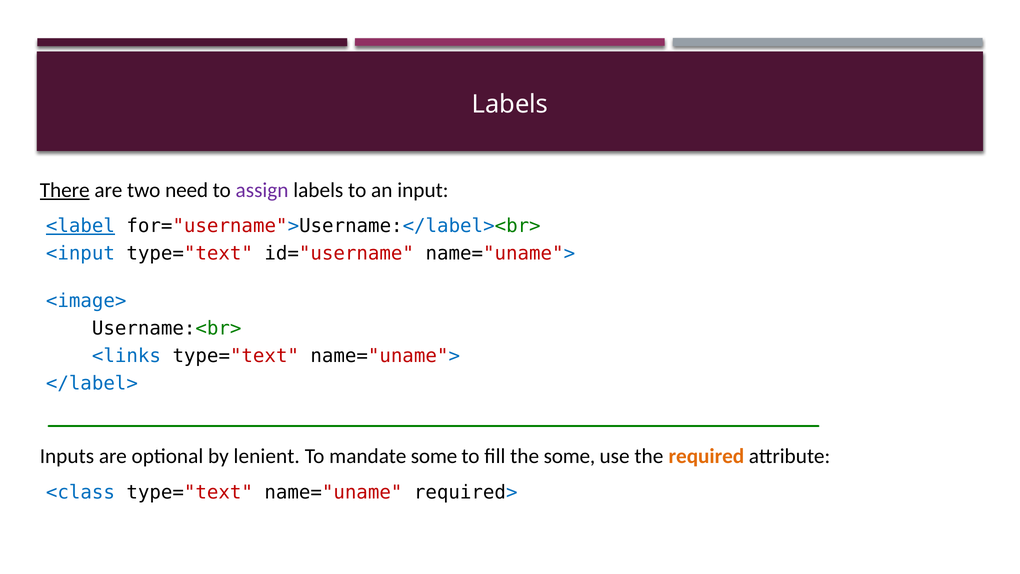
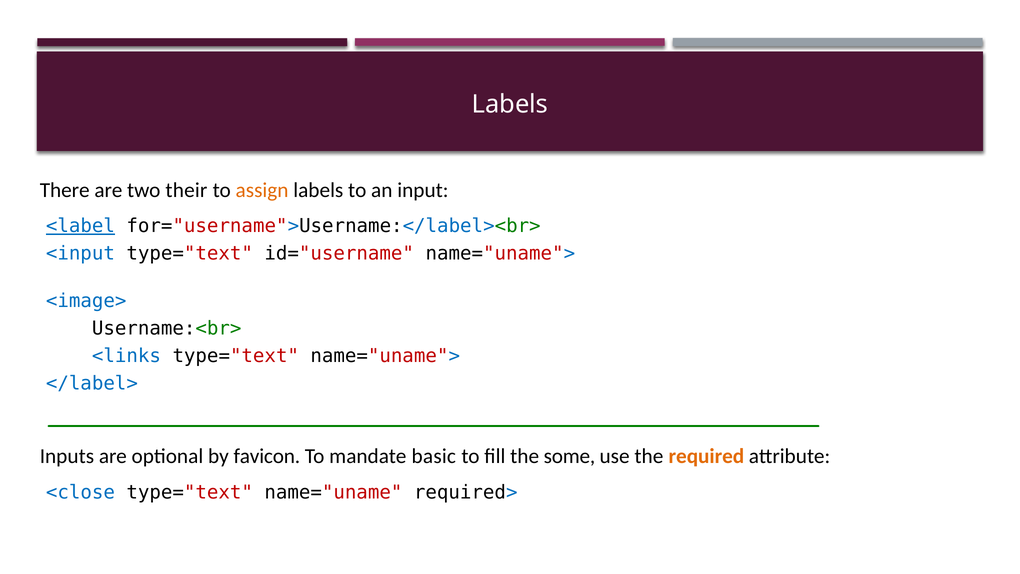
There underline: present -> none
need: need -> their
assign colour: purple -> orange
lenient: lenient -> favicon
mandate some: some -> basic
<class: <class -> <close
